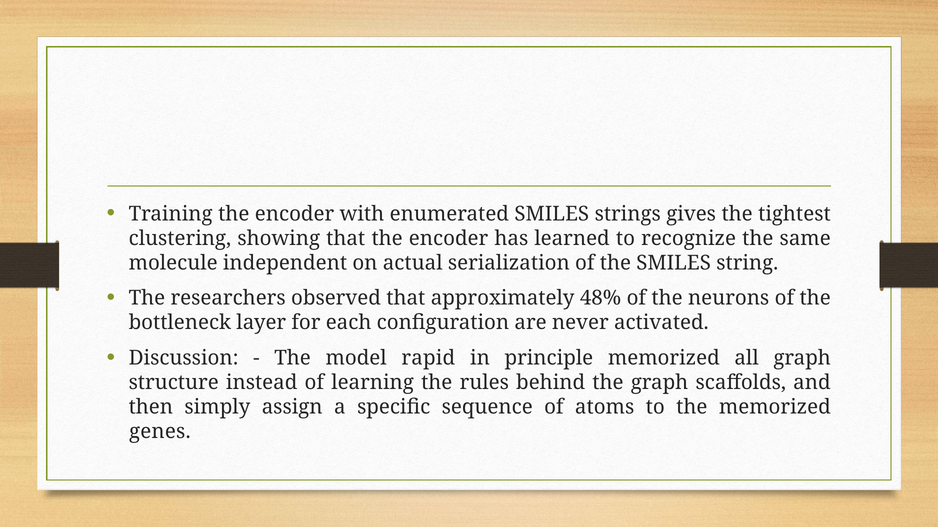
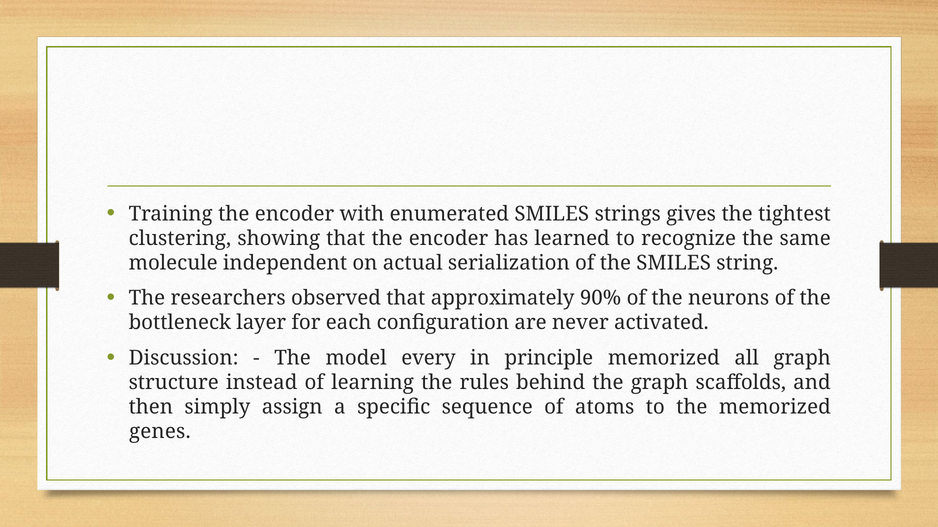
48%: 48% -> 90%
rapid: rapid -> every
